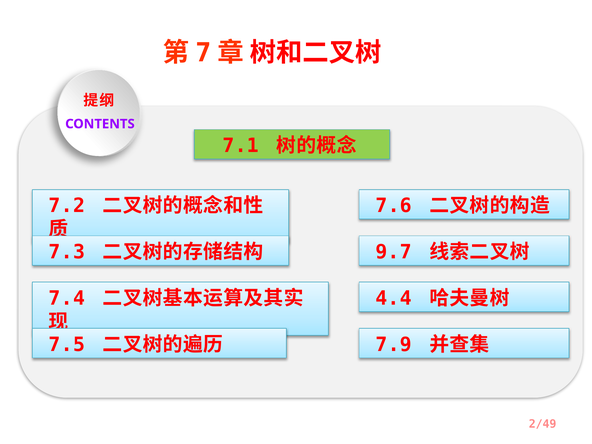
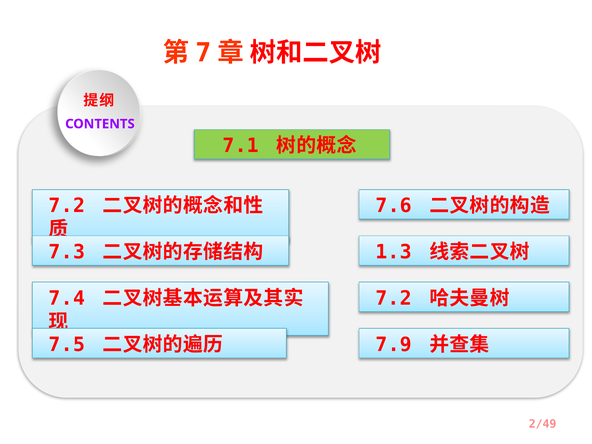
9.7: 9.7 -> 1.3
4.4 at (394, 298): 4.4 -> 7.2
